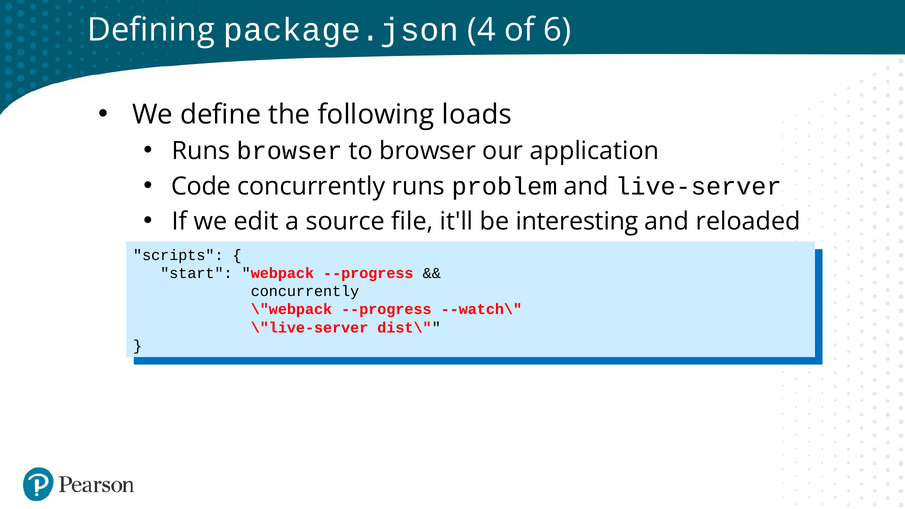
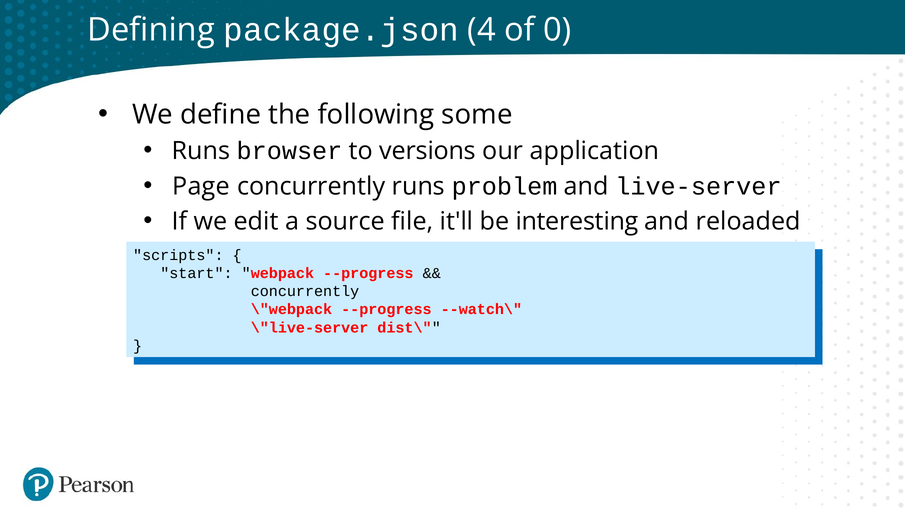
6: 6 -> 0
loads: loads -> some
to browser: browser -> versions
Code: Code -> Page
